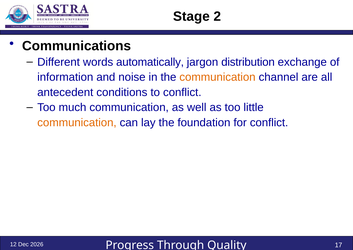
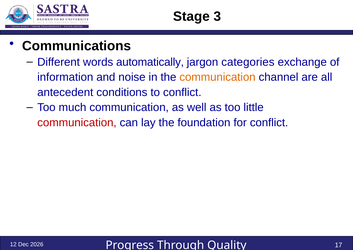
2: 2 -> 3
distribution: distribution -> categories
communication at (77, 122) colour: orange -> red
